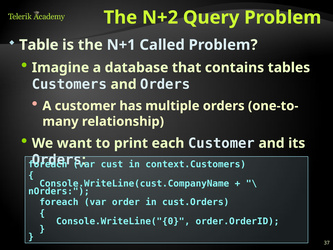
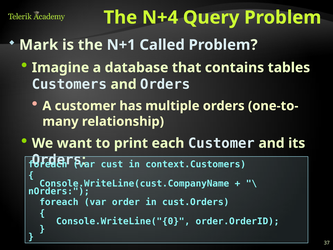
N+2: N+2 -> N+4
Table: Table -> Mark
